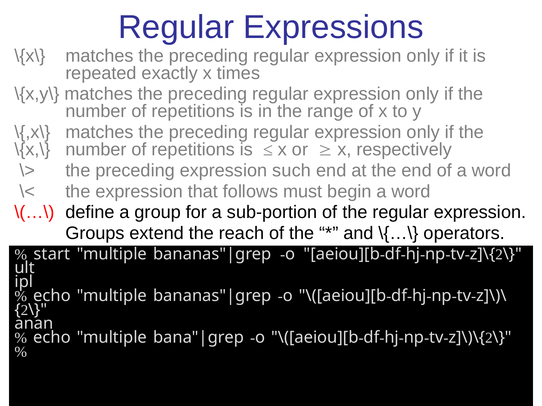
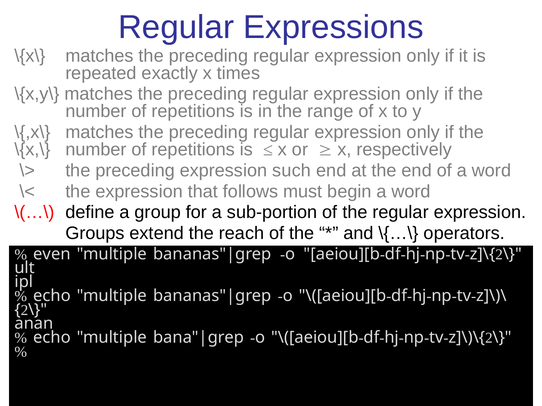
start: start -> even
